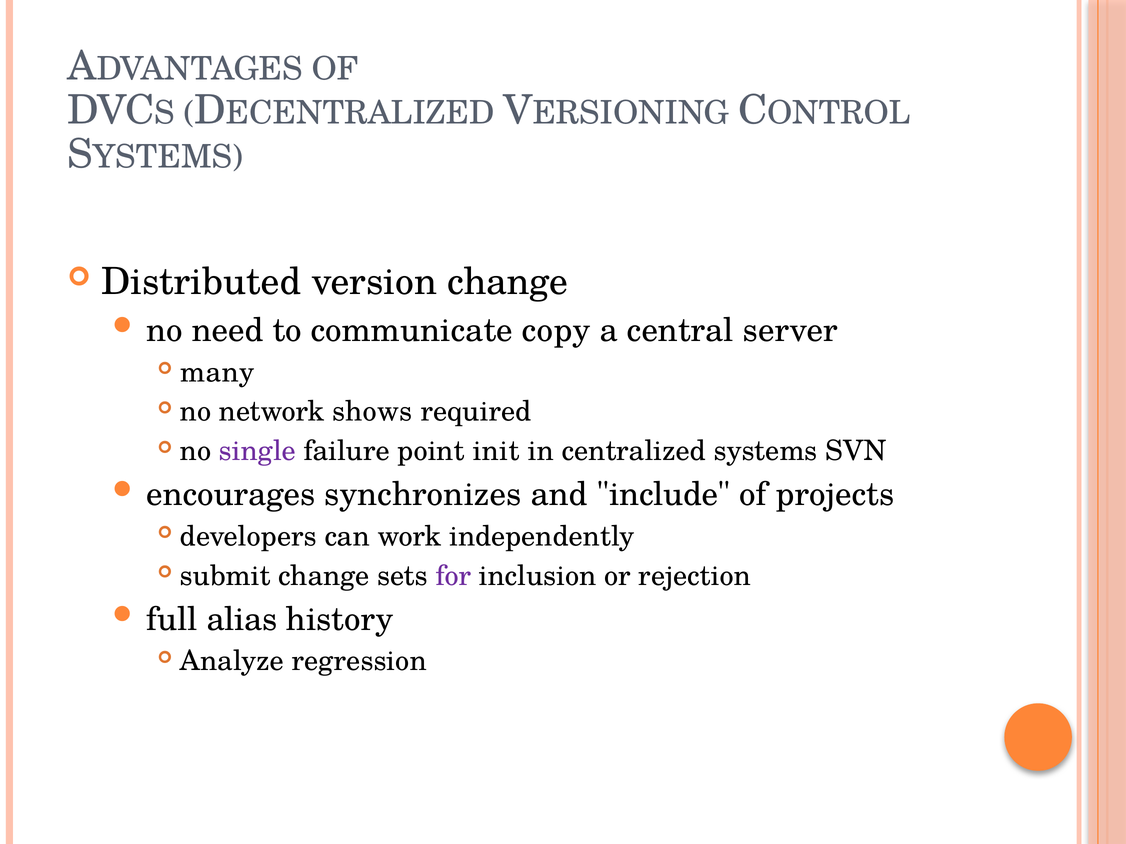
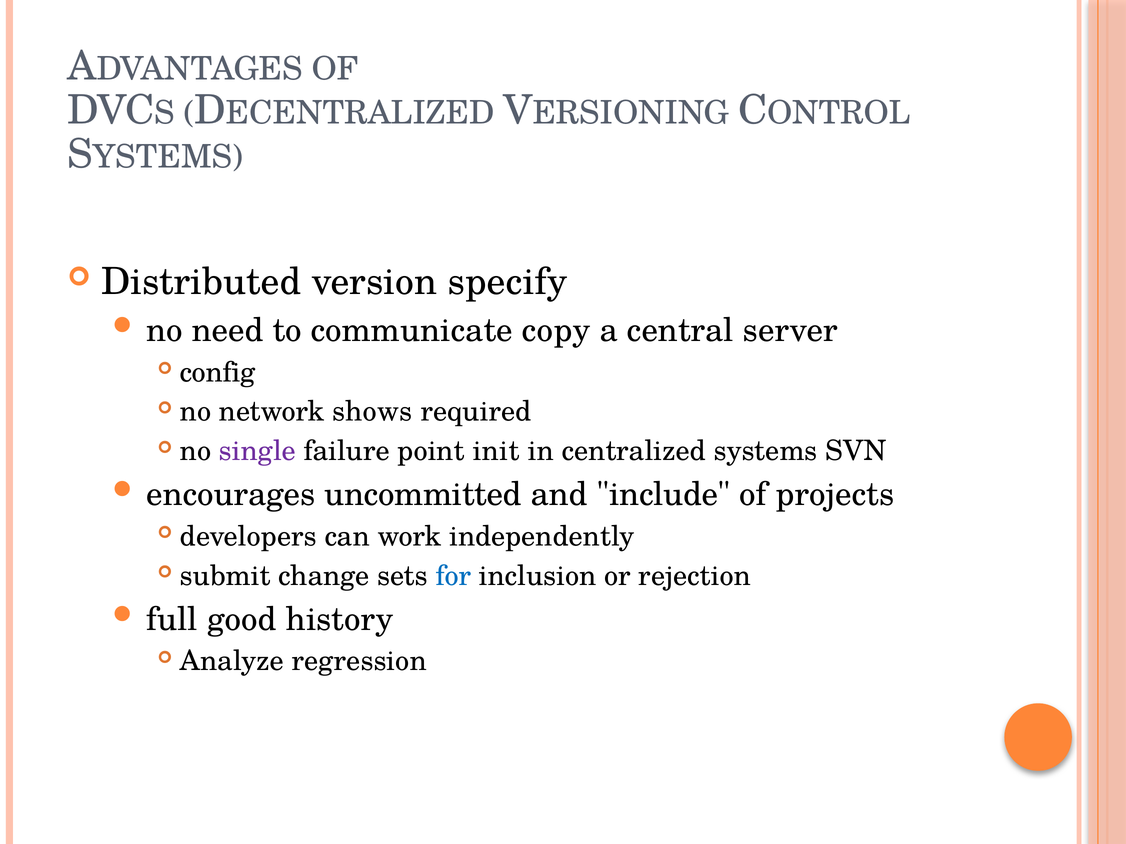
version change: change -> specify
many: many -> config
synchronizes: synchronizes -> uncommitted
for colour: purple -> blue
alias: alias -> good
